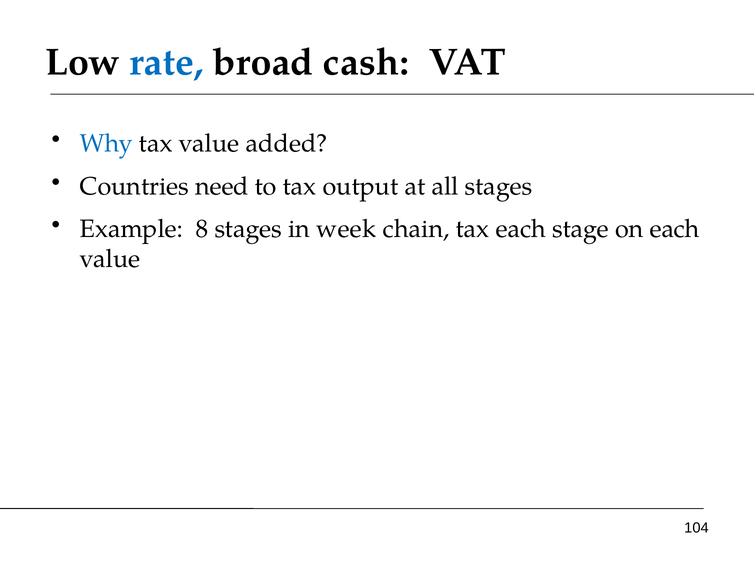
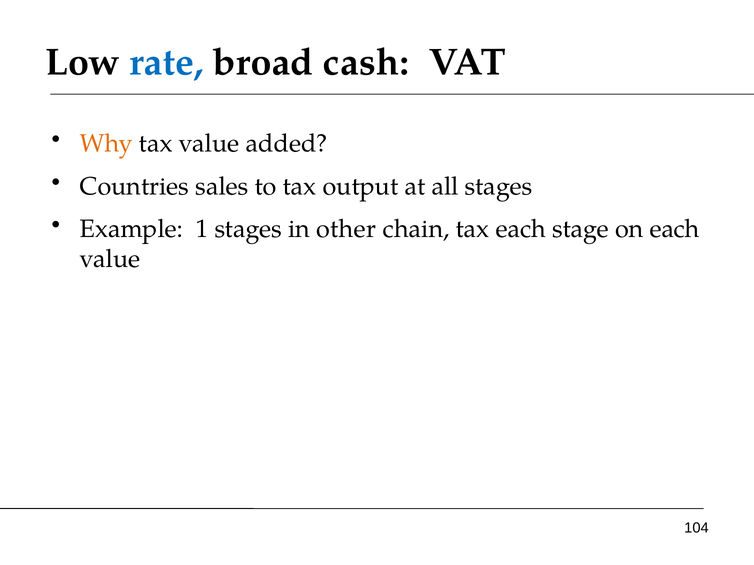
Why colour: blue -> orange
need: need -> sales
8: 8 -> 1
week: week -> other
